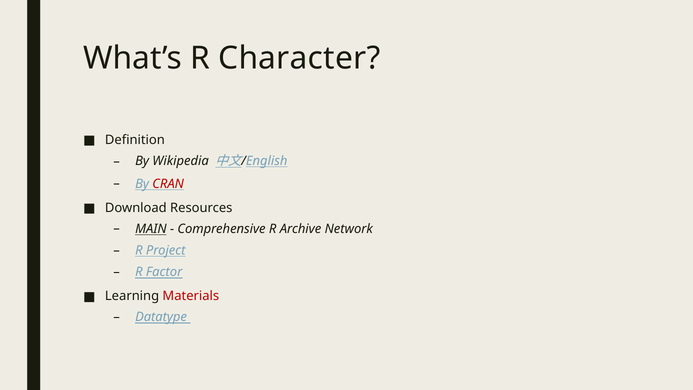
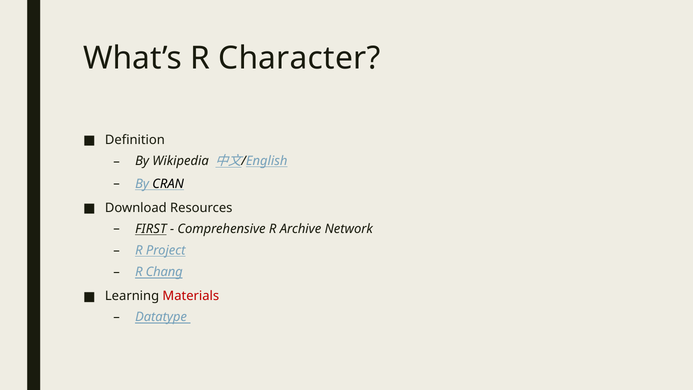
CRAN colour: red -> black
MAIN: MAIN -> FIRST
Factor: Factor -> Chang
